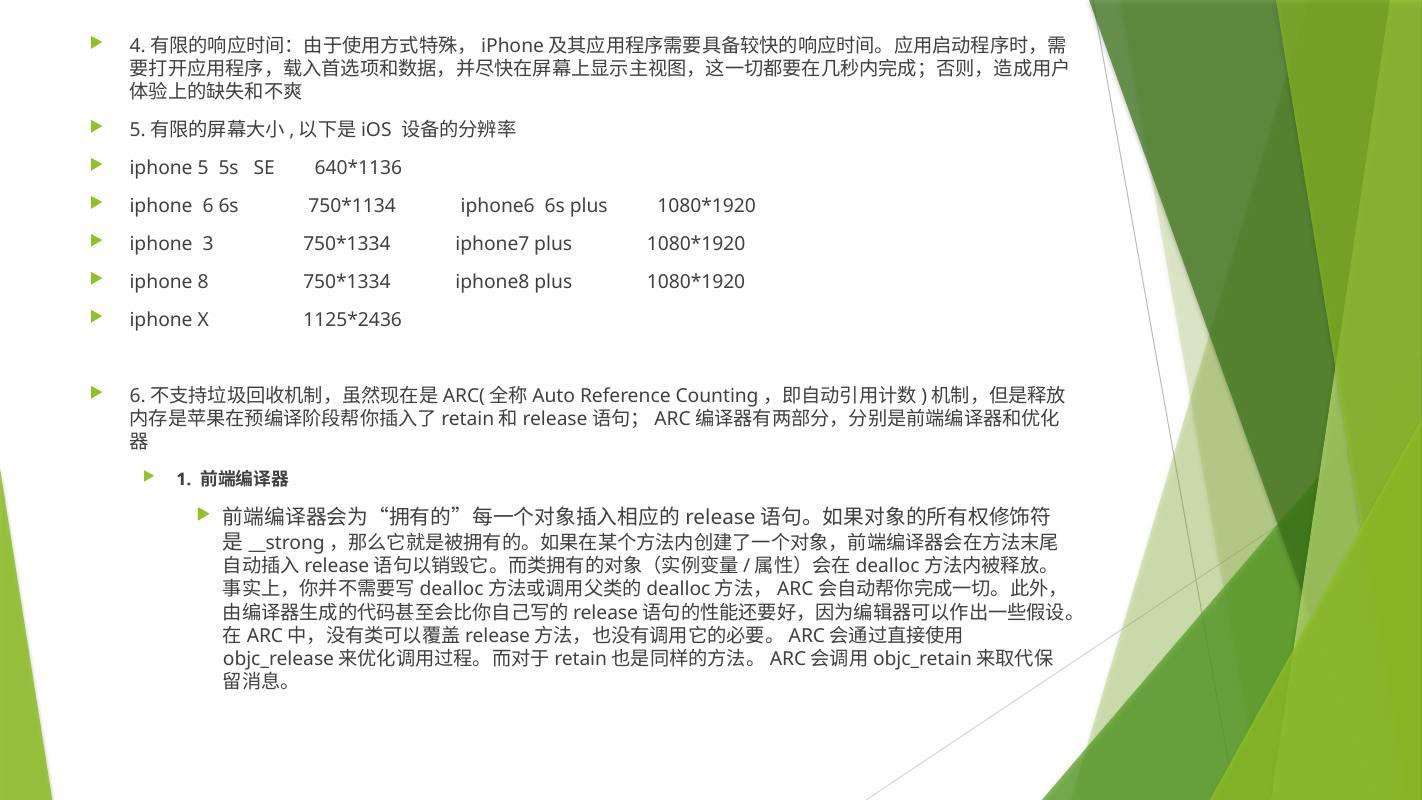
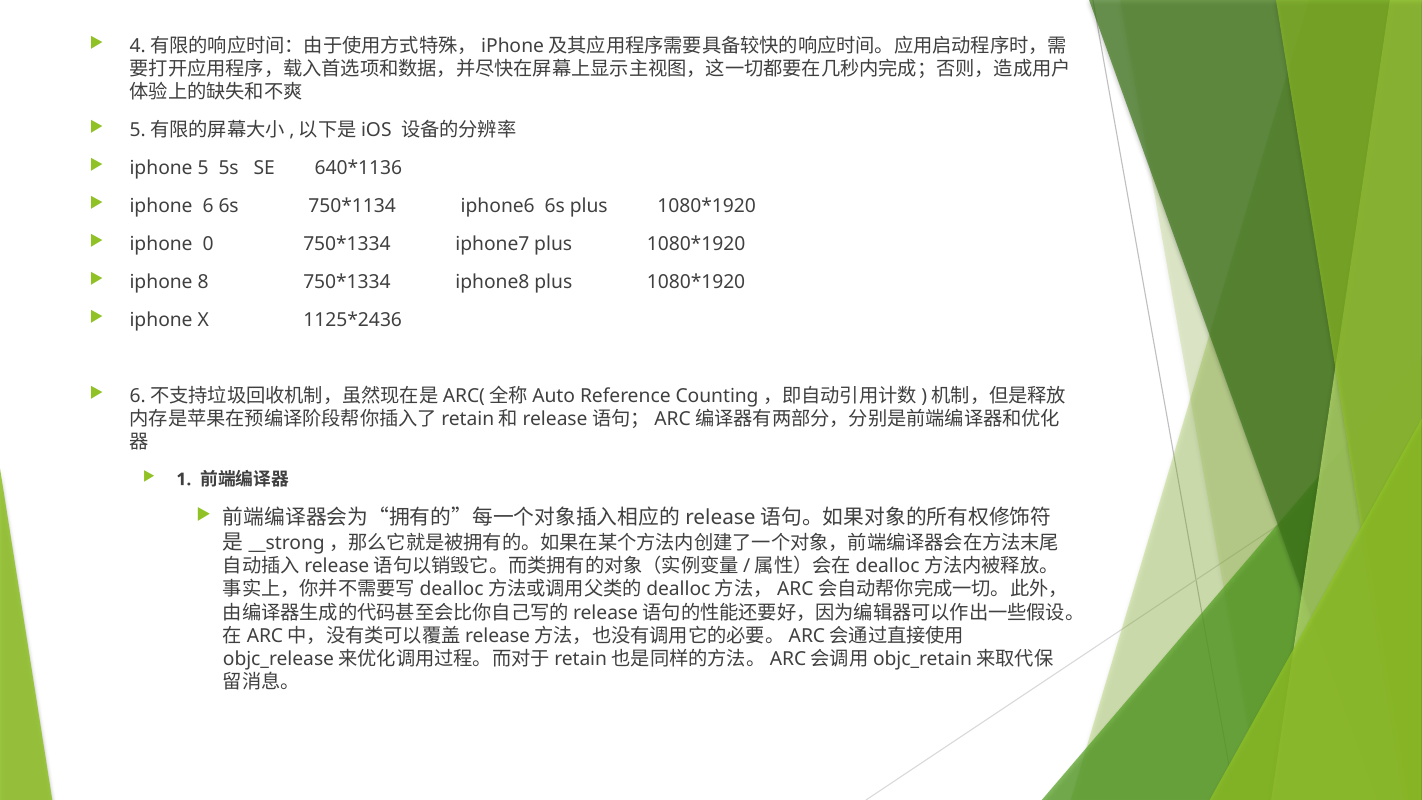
3: 3 -> 0
